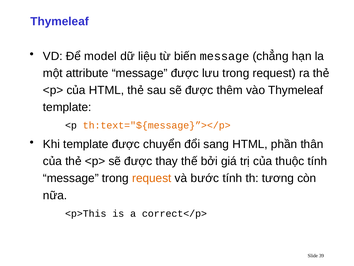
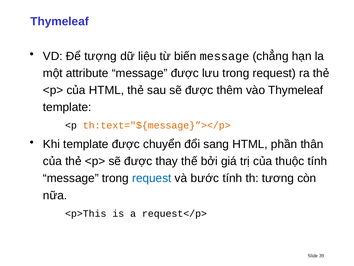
model: model -> tượng
request at (152, 178) colour: orange -> blue
correct</p>: correct</p> -> request</p>
